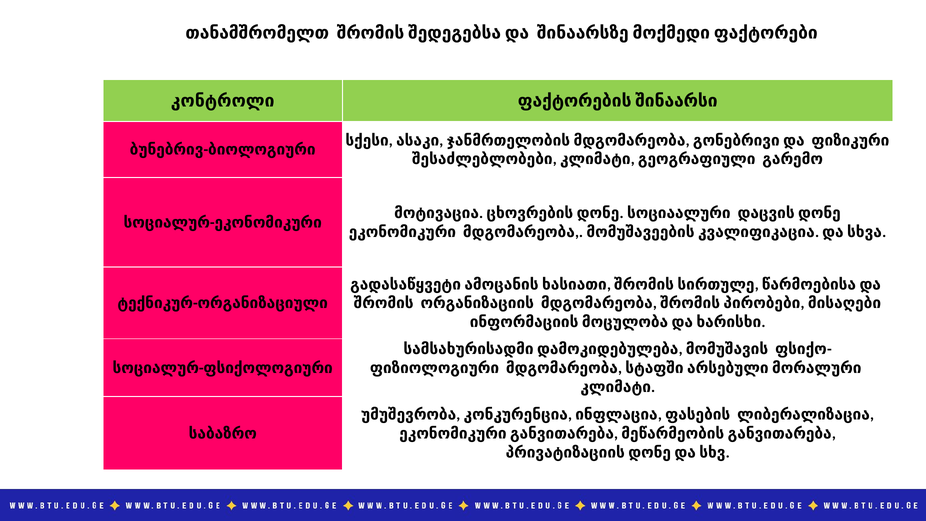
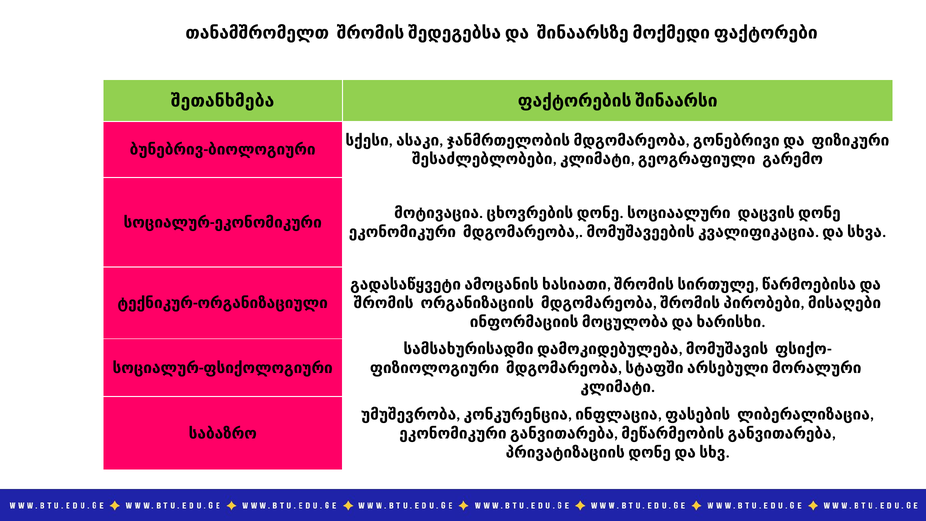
კონტროლი: კონტროლი -> შეთანხმება
